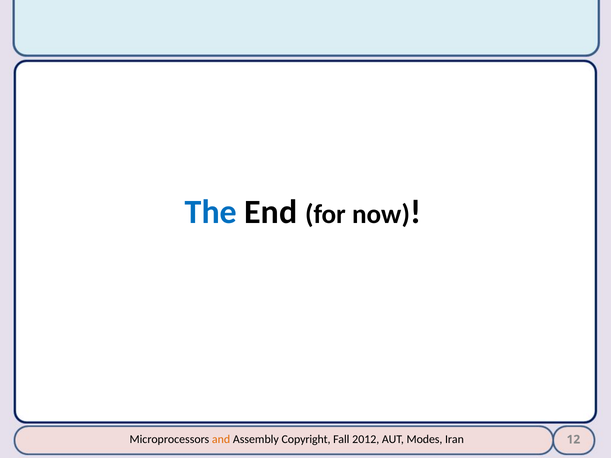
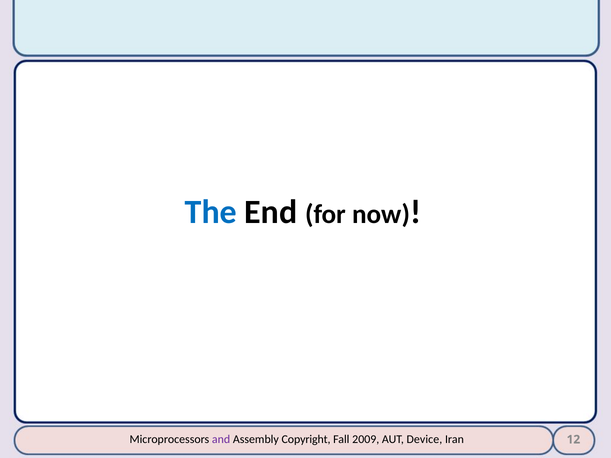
and colour: orange -> purple
2012: 2012 -> 2009
Modes: Modes -> Device
